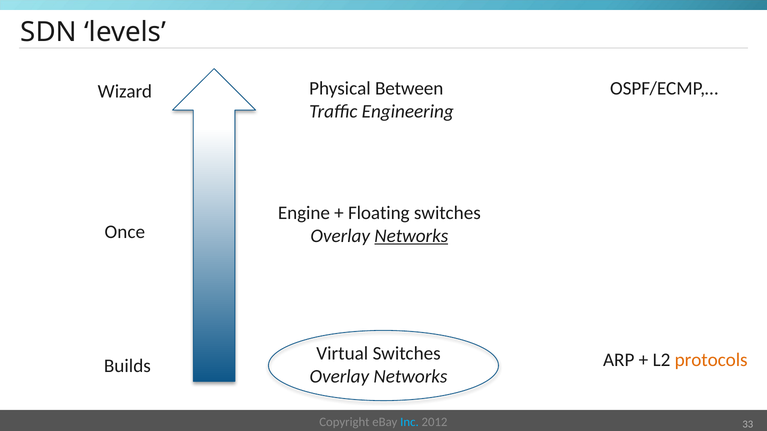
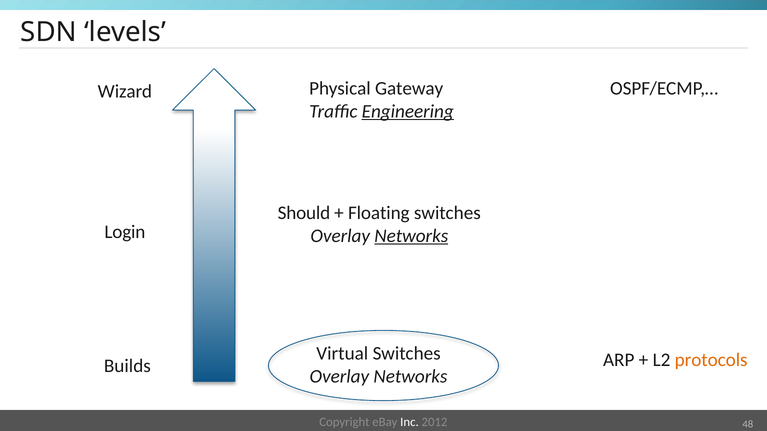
Between: Between -> Gateway
Engineering underline: none -> present
Engine: Engine -> Should
Once: Once -> Login
Inc colour: light blue -> white
33: 33 -> 48
